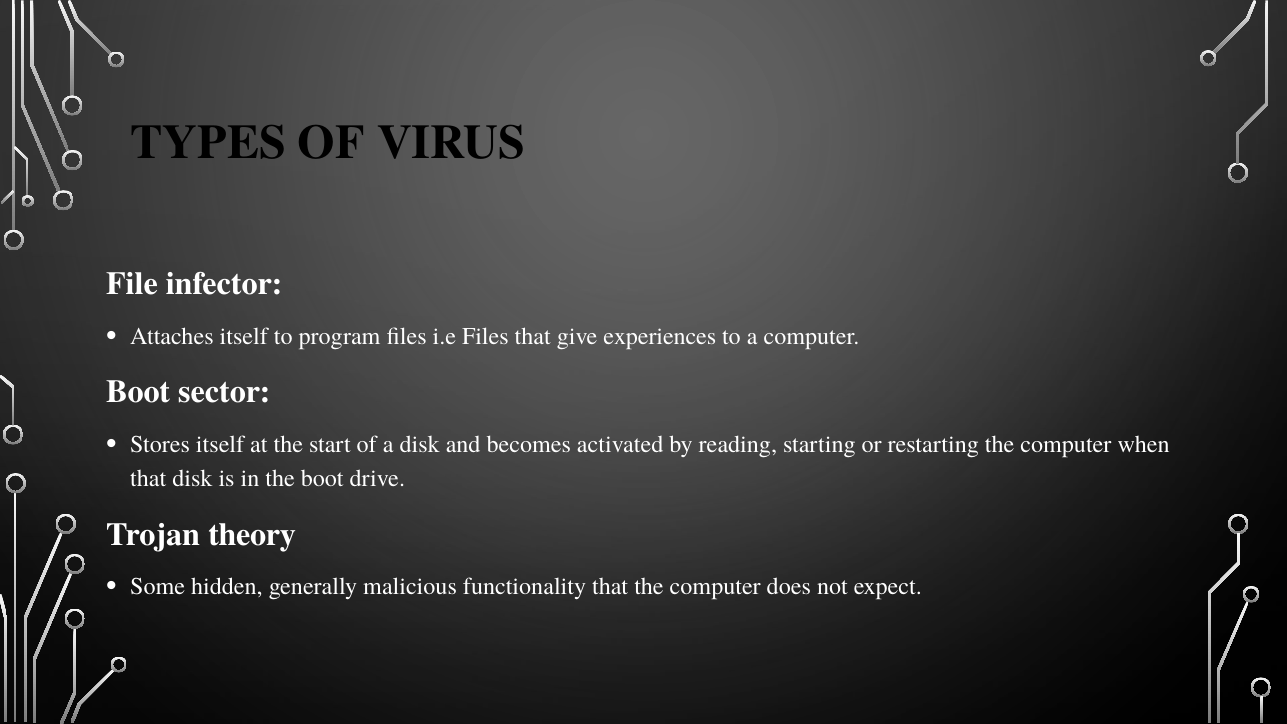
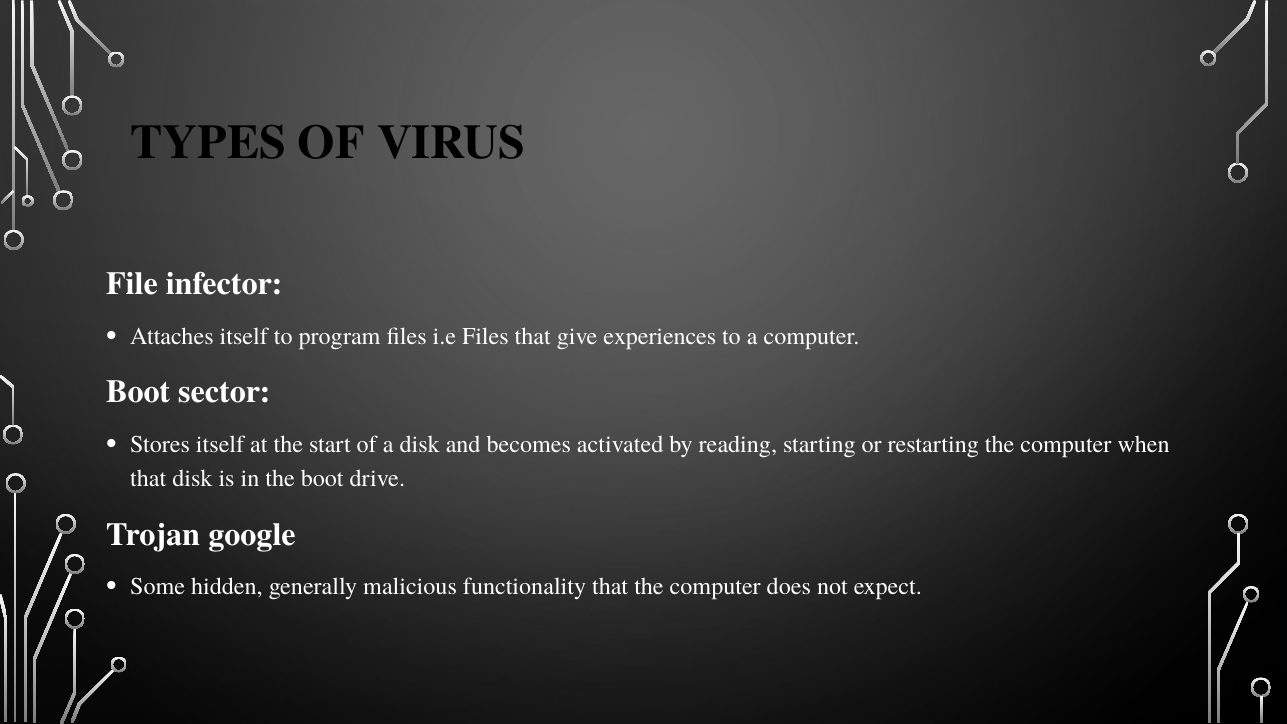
theory: theory -> google
